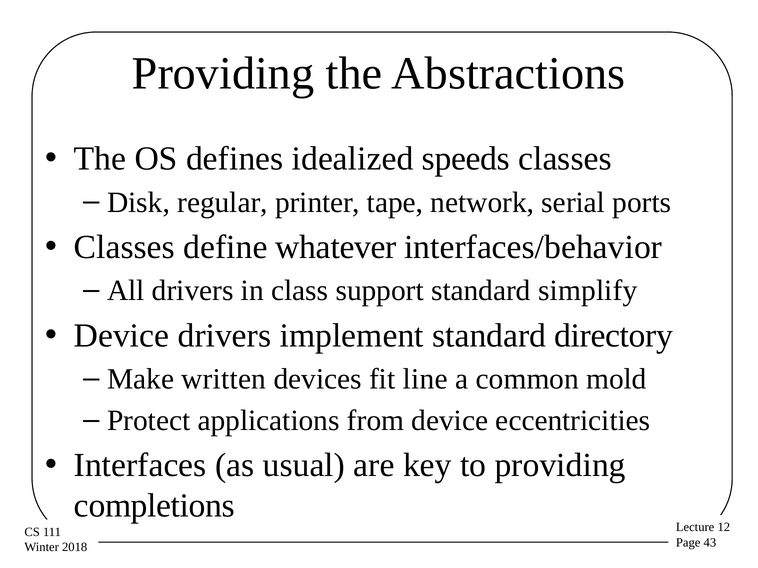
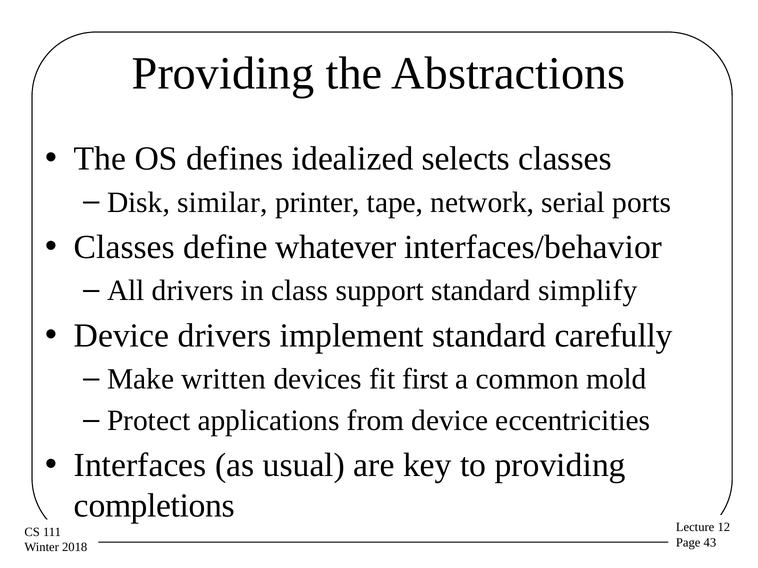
speeds: speeds -> selects
regular: regular -> similar
directory: directory -> carefully
line: line -> first
